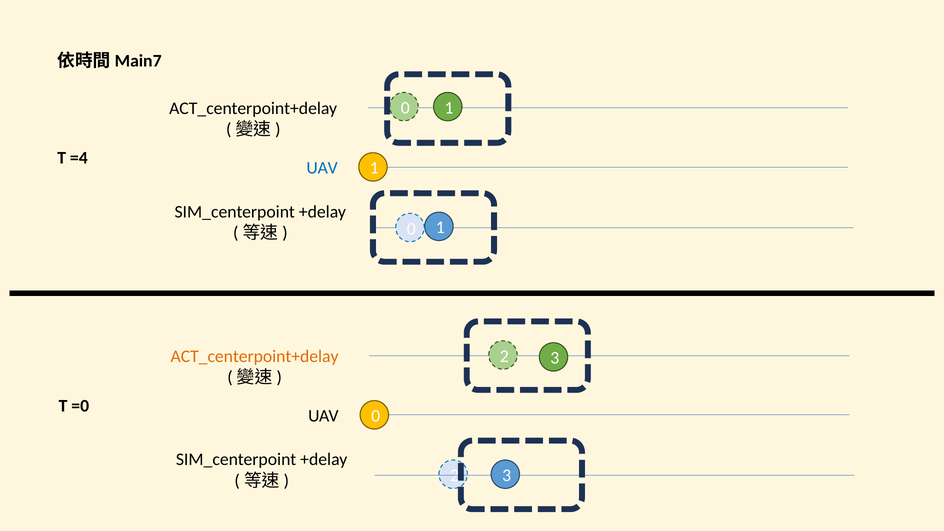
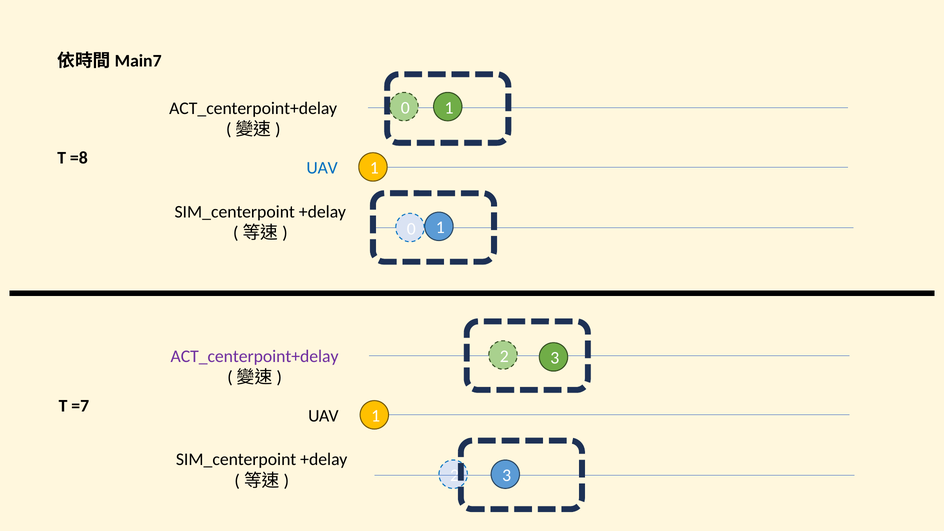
=4: =4 -> =8
ACT_centerpoint+delay at (255, 356) colour: orange -> purple
=0: =0 -> =7
0 at (376, 416): 0 -> 1
